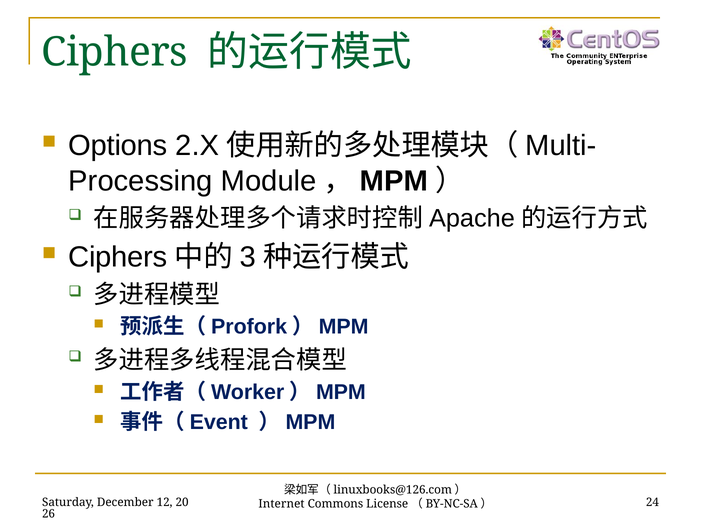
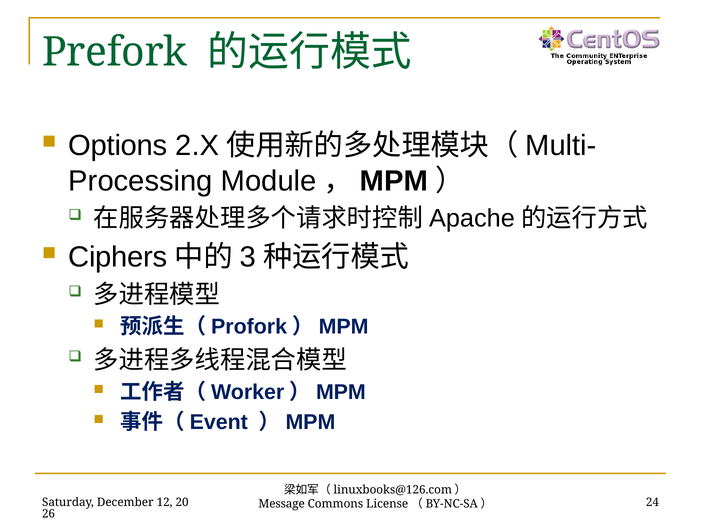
Ciphers at (115, 52): Ciphers -> Prefork
Internet: Internet -> Message
